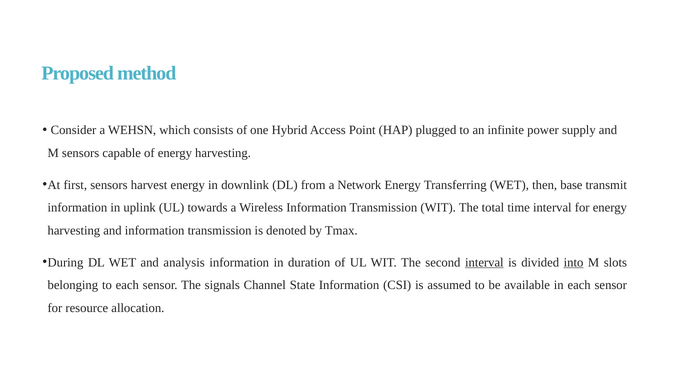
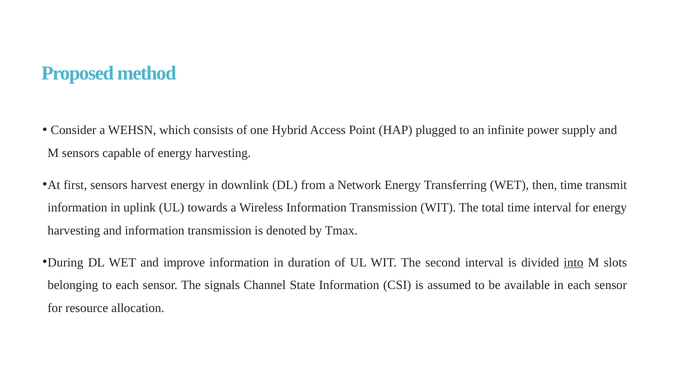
then base: base -> time
analysis: analysis -> improve
interval at (484, 262) underline: present -> none
